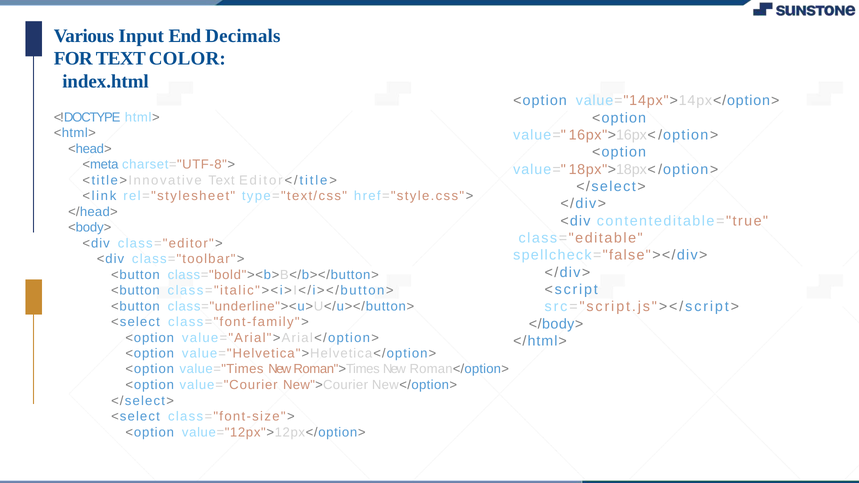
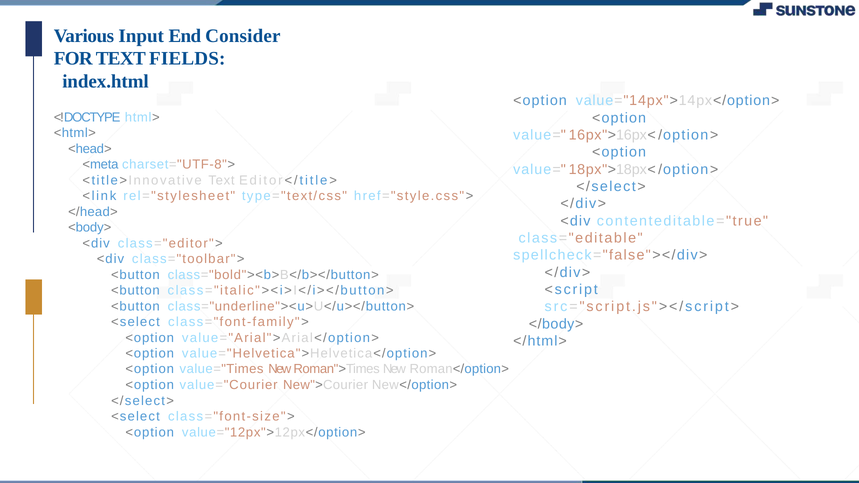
Decimals: Decimals -> Consider
COLOR: COLOR -> FIELDS
